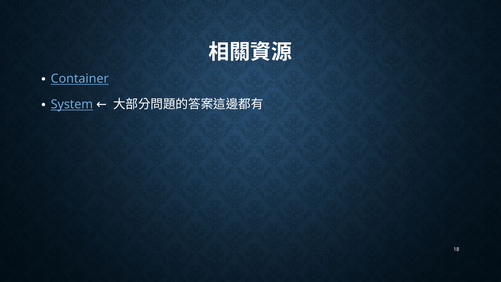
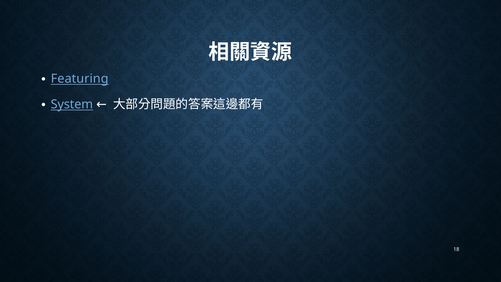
Container: Container -> Featuring
